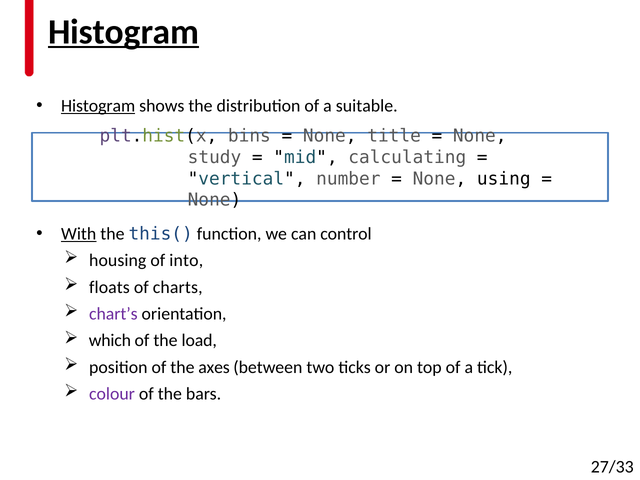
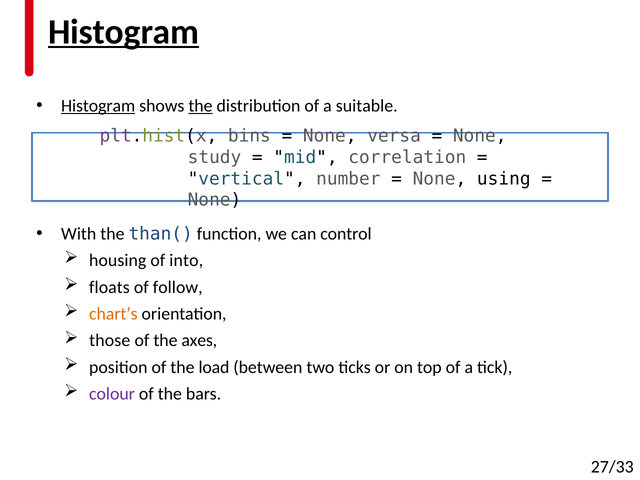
the at (200, 106) underline: none -> present
title: title -> versa
calculating: calculating -> correlation
With underline: present -> none
this(: this( -> than(
charts: charts -> follow
chart’s colour: purple -> orange
which: which -> those
load: load -> axes
axes: axes -> load
